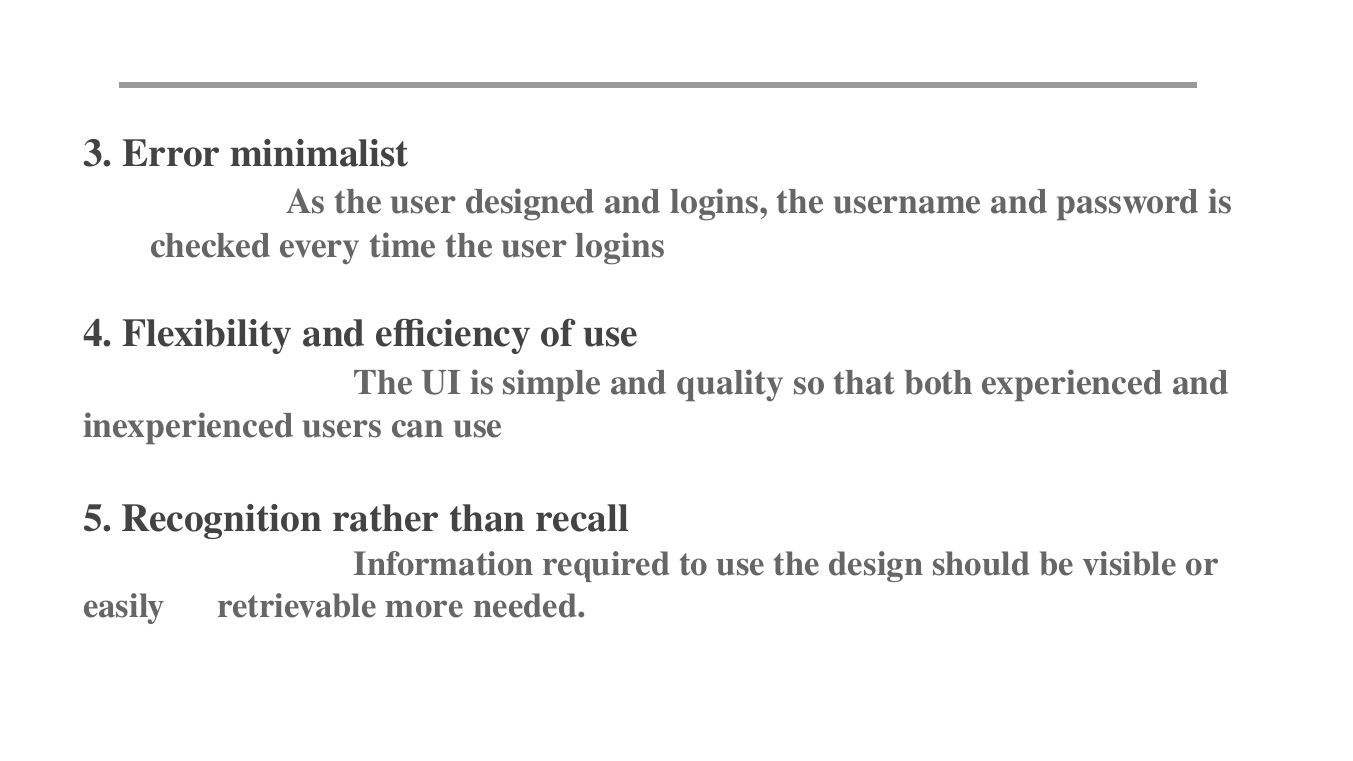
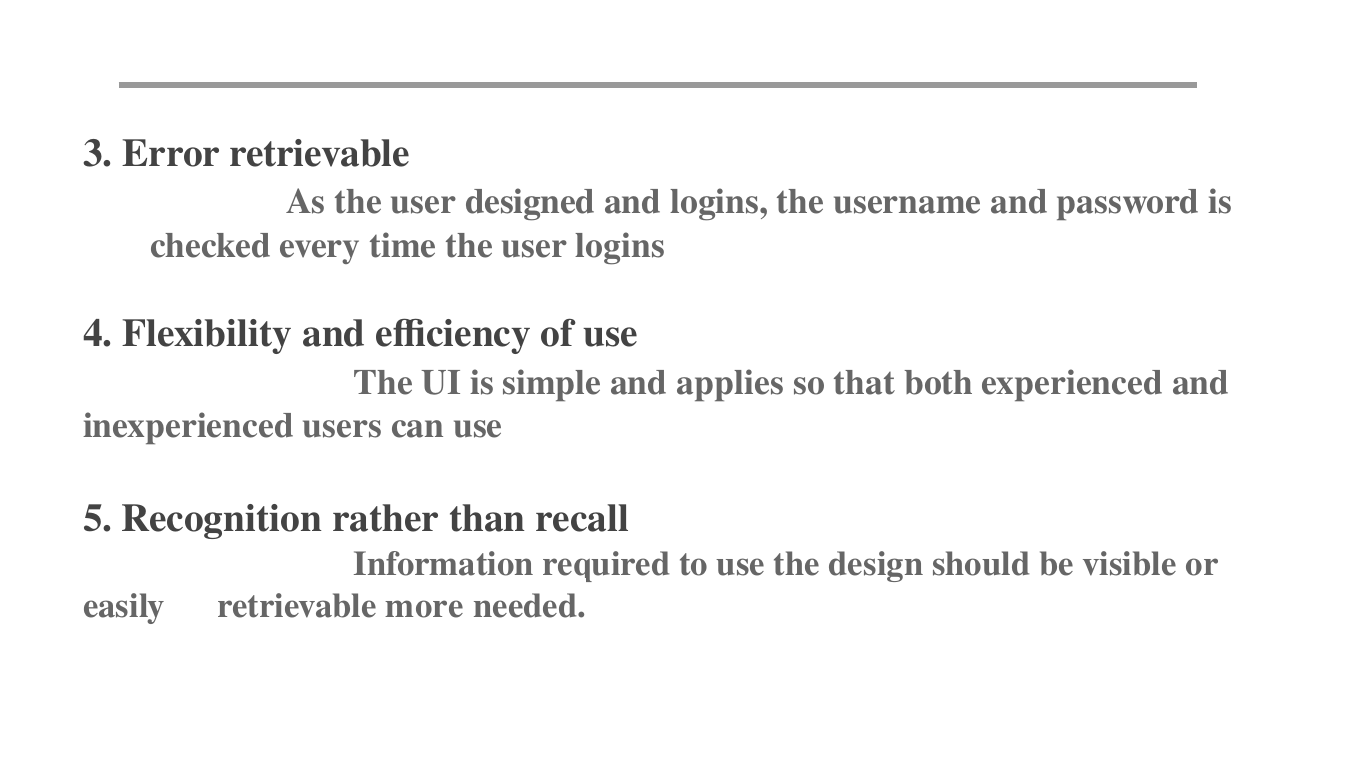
Error minimalist: minimalist -> retrievable
quality: quality -> applies
